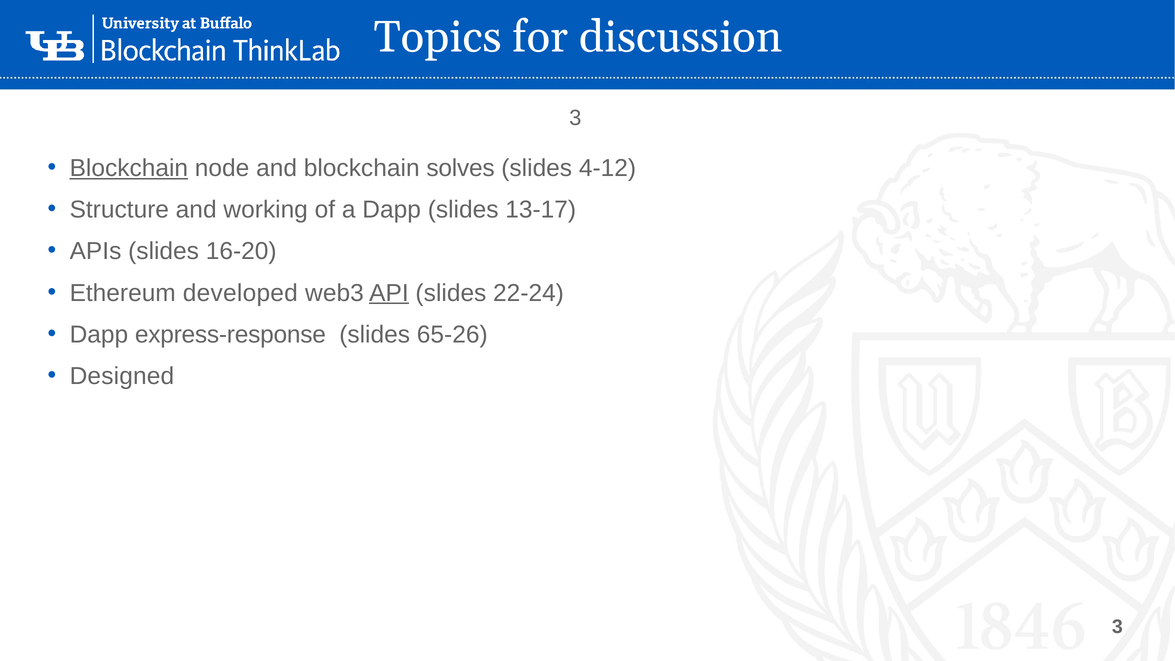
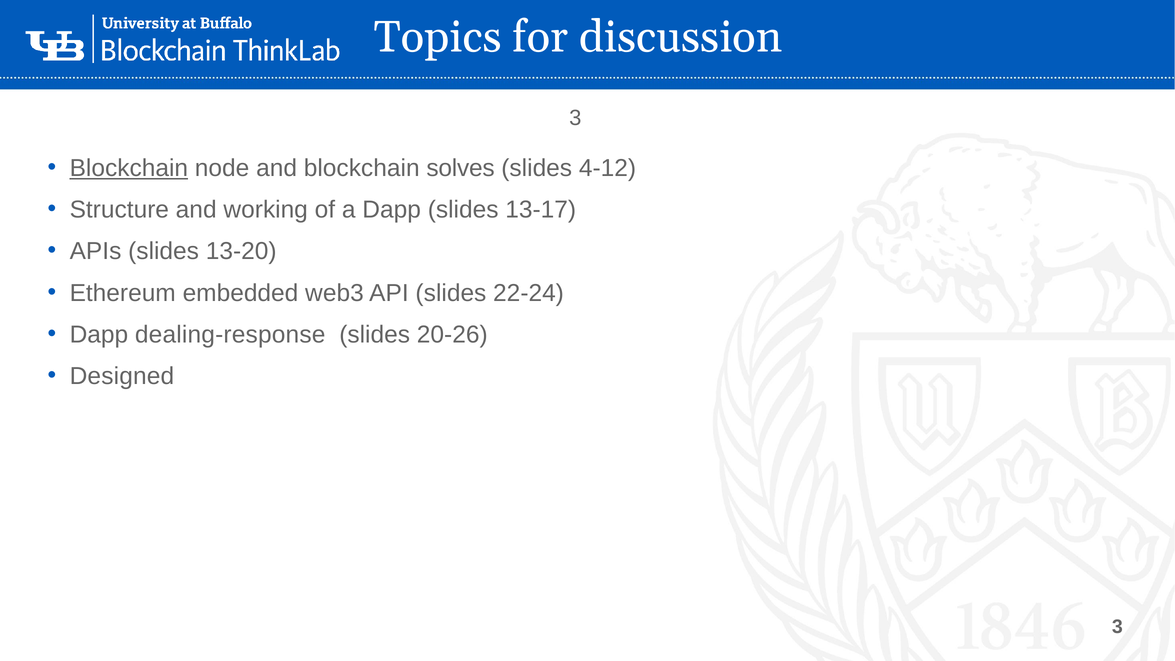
16-20: 16-20 -> 13-20
developed: developed -> embedded
API underline: present -> none
express-response: express-response -> dealing-response
65-26: 65-26 -> 20-26
